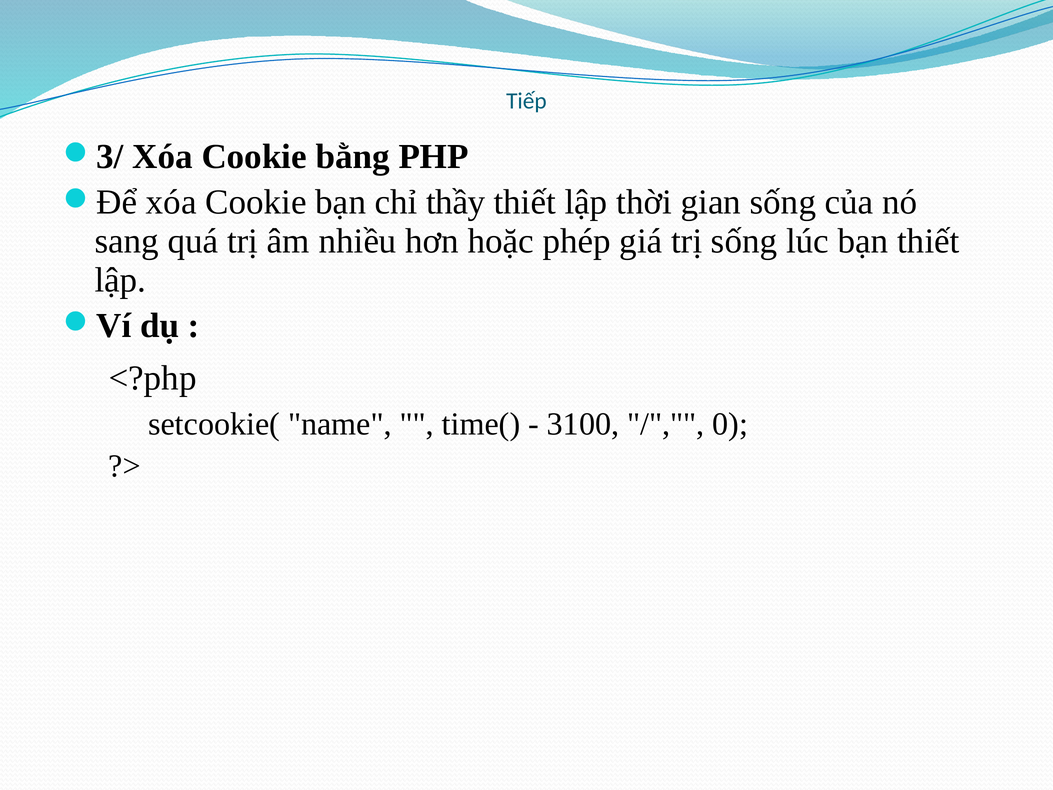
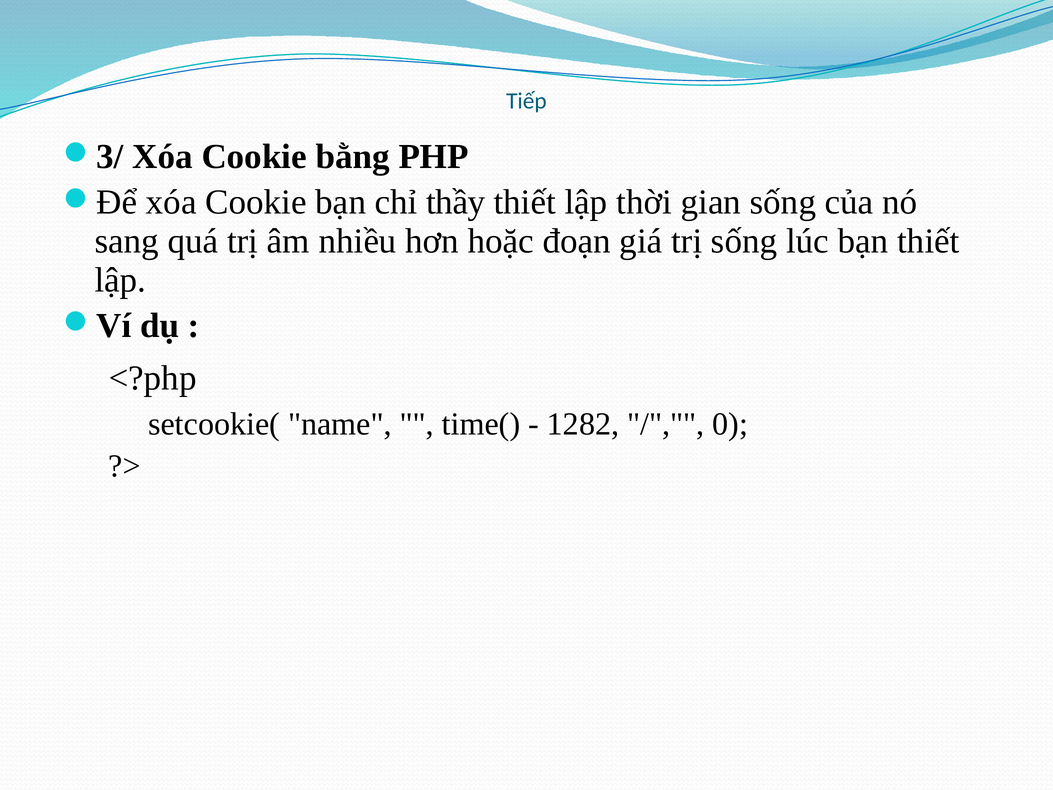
phép: phép -> đoạn
3100: 3100 -> 1282
